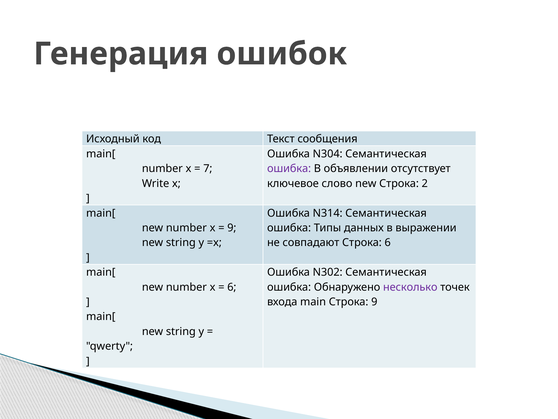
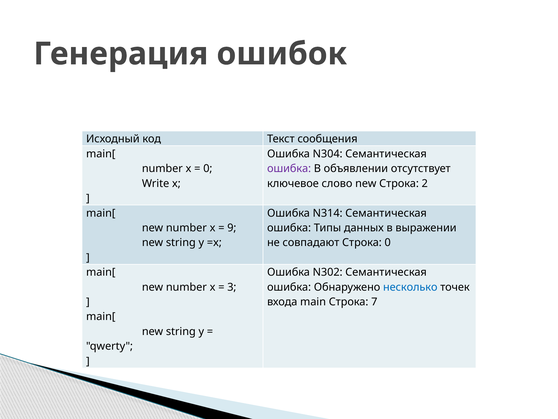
7 at (208, 168): 7 -> 0
Строка 6: 6 -> 0
6 at (232, 287): 6 -> 3
несколько colour: purple -> blue
Строка 9: 9 -> 7
